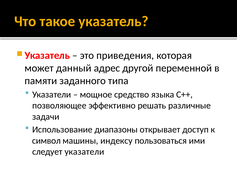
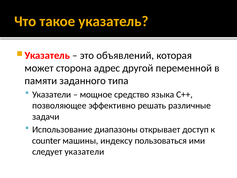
приведения: приведения -> объявлений
данный: данный -> сторона
символ: символ -> counter
